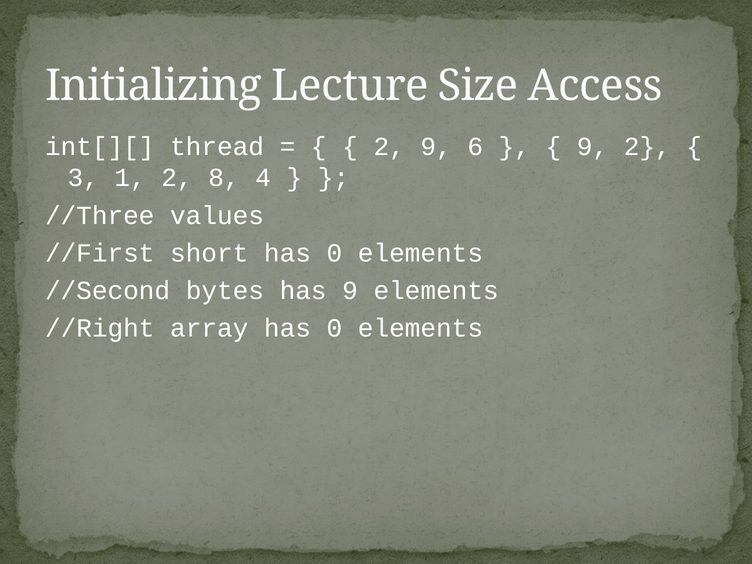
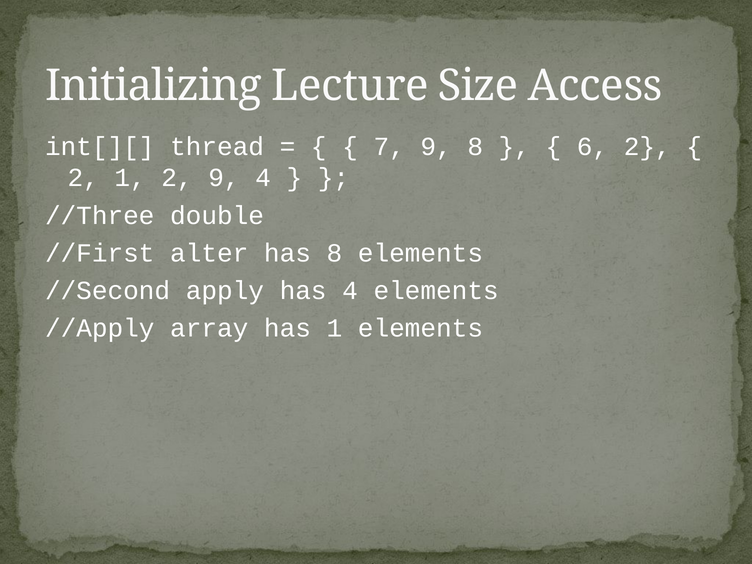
2 at (389, 147): 2 -> 7
9 6: 6 -> 8
9 at (592, 147): 9 -> 6
3 at (83, 178): 3 -> 2
2 8: 8 -> 9
values: values -> double
short: short -> alter
0 at (334, 253): 0 -> 8
bytes: bytes -> apply
has 9: 9 -> 4
//Right: //Right -> //Apply
array has 0: 0 -> 1
